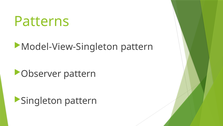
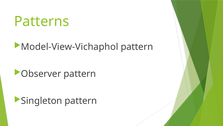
Model-View-Singleton: Model-View-Singleton -> Model-View-Vichaphol
